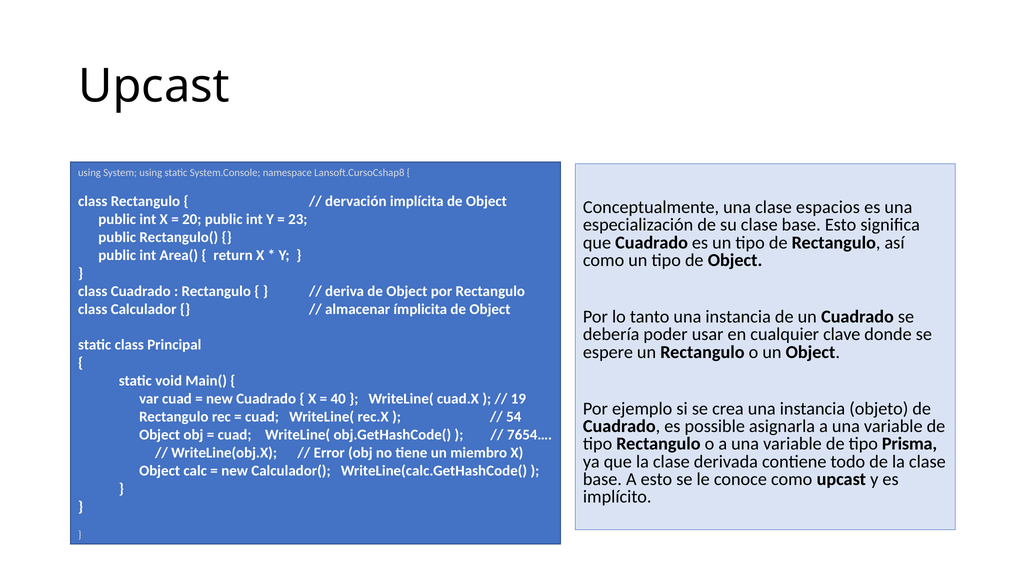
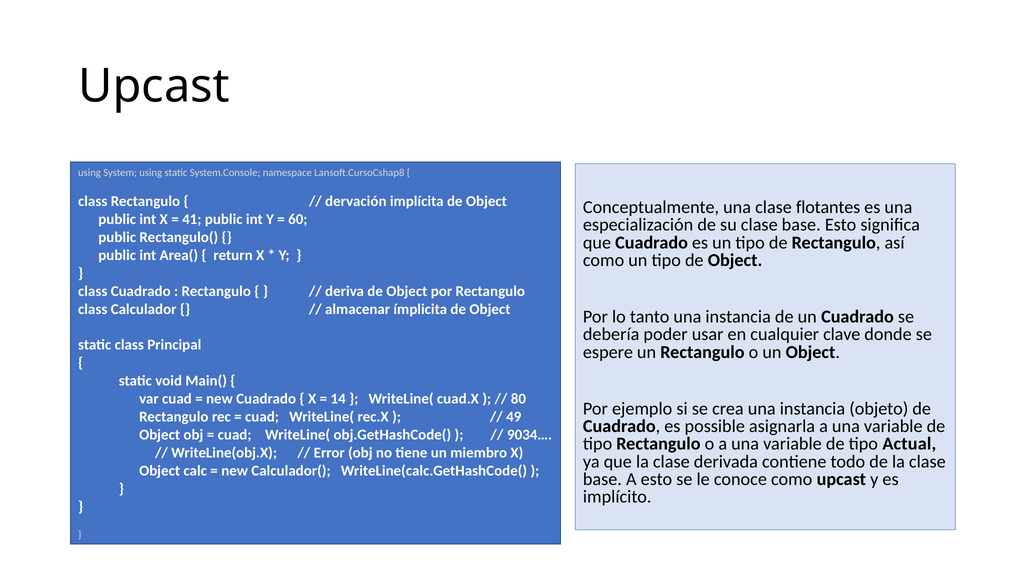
espacios: espacios -> flotantes
20: 20 -> 41
23: 23 -> 60
40: 40 -> 14
19: 19 -> 80
54: 54 -> 49
7654…: 7654… -> 9034…
Prisma: Prisma -> Actual
